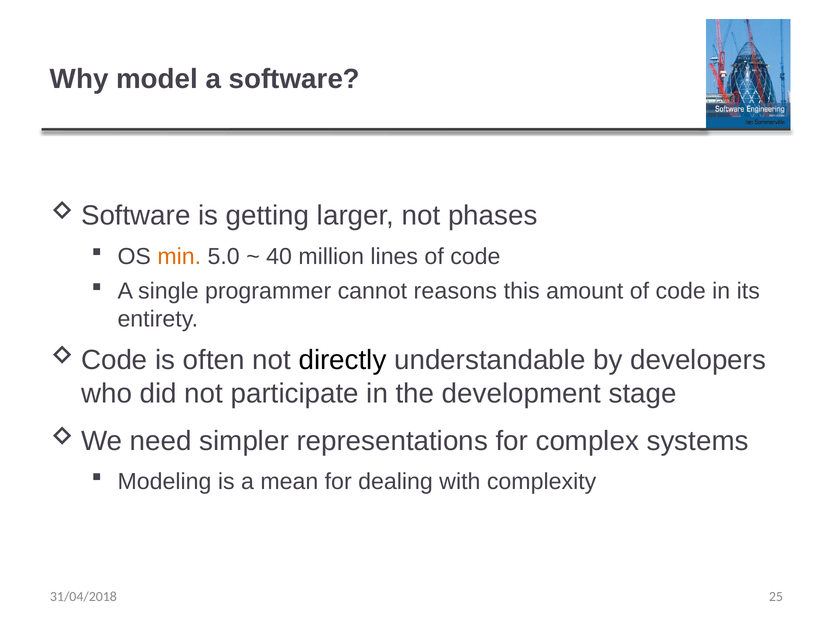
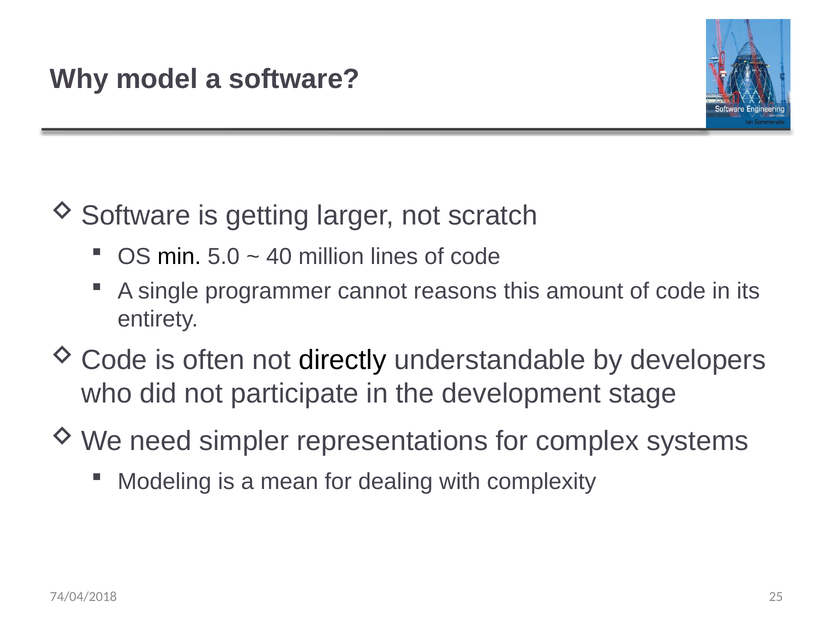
phases: phases -> scratch
min colour: orange -> black
31/04/2018: 31/04/2018 -> 74/04/2018
